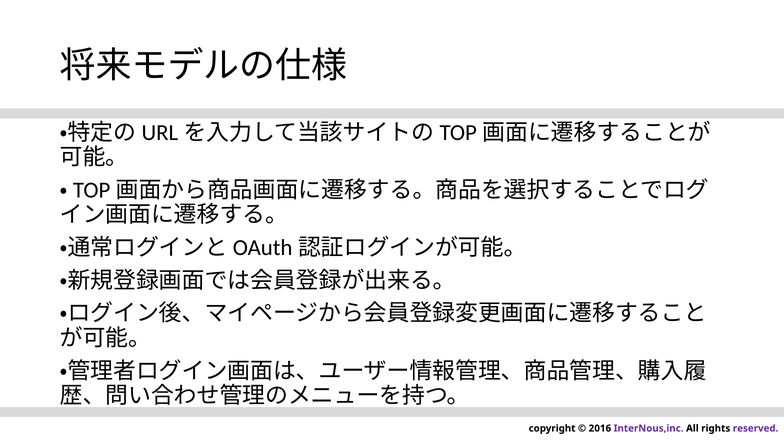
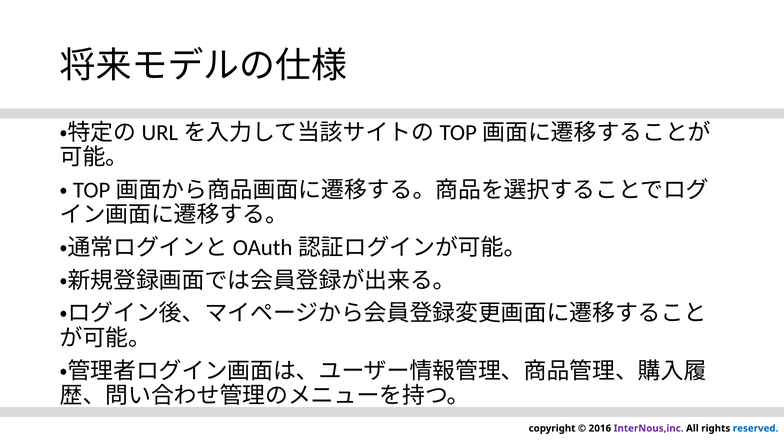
reserved colour: purple -> blue
